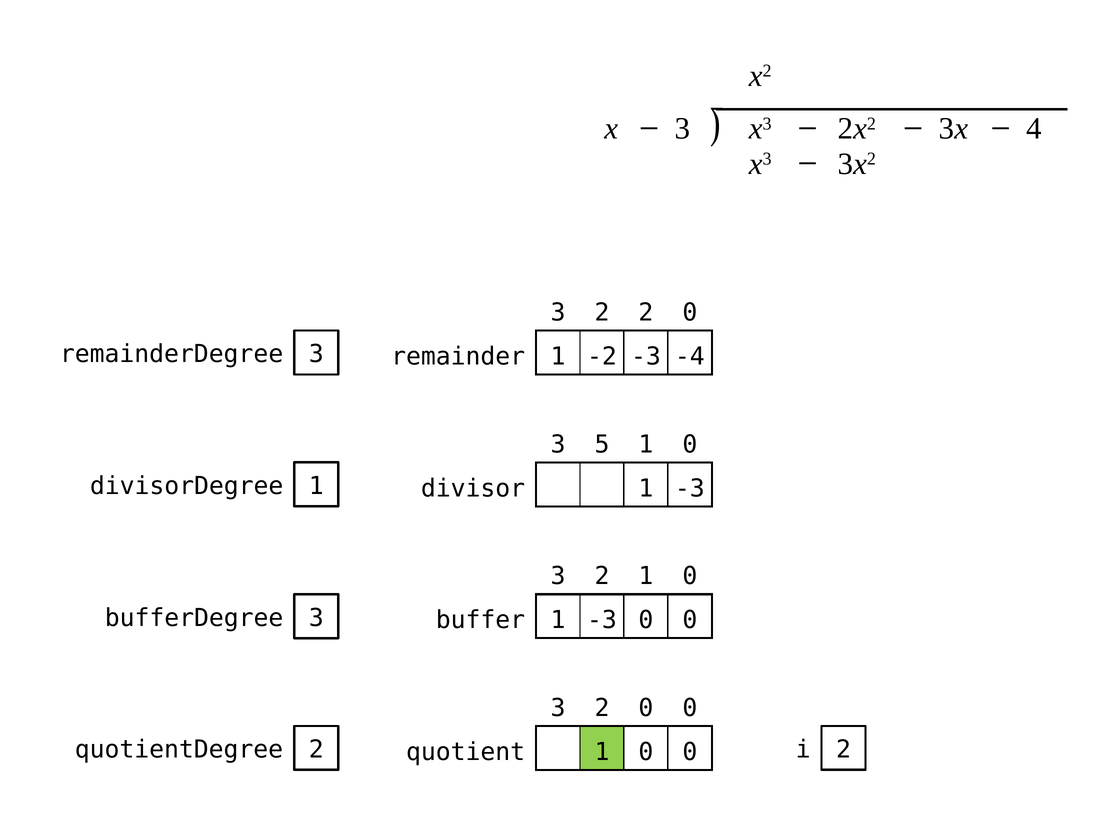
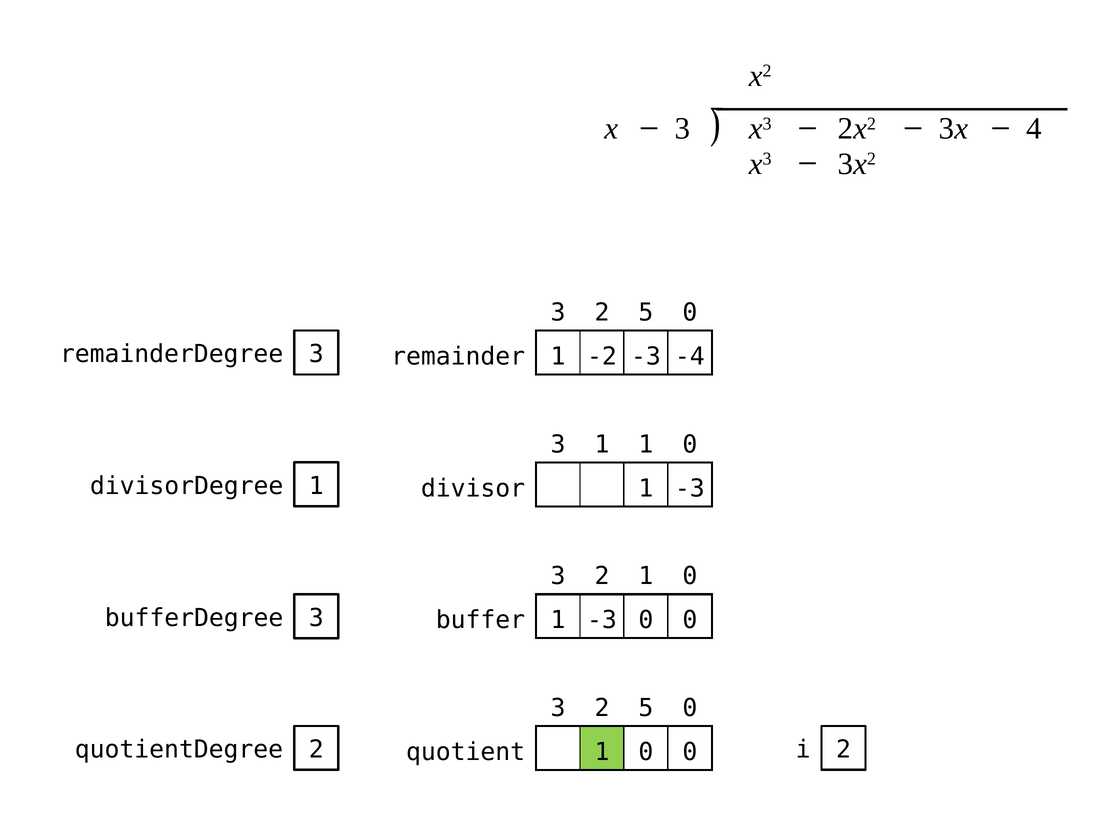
2 at (646, 313): 2 -> 5
3 5: 5 -> 1
0 at (646, 708): 0 -> 5
